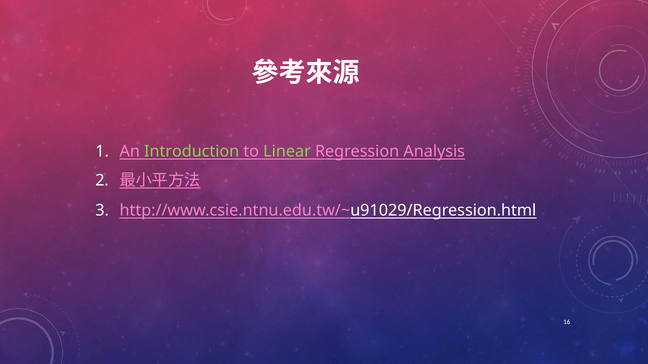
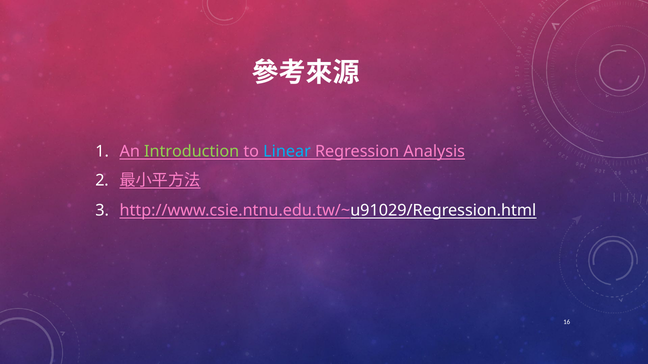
Linear colour: light green -> light blue
